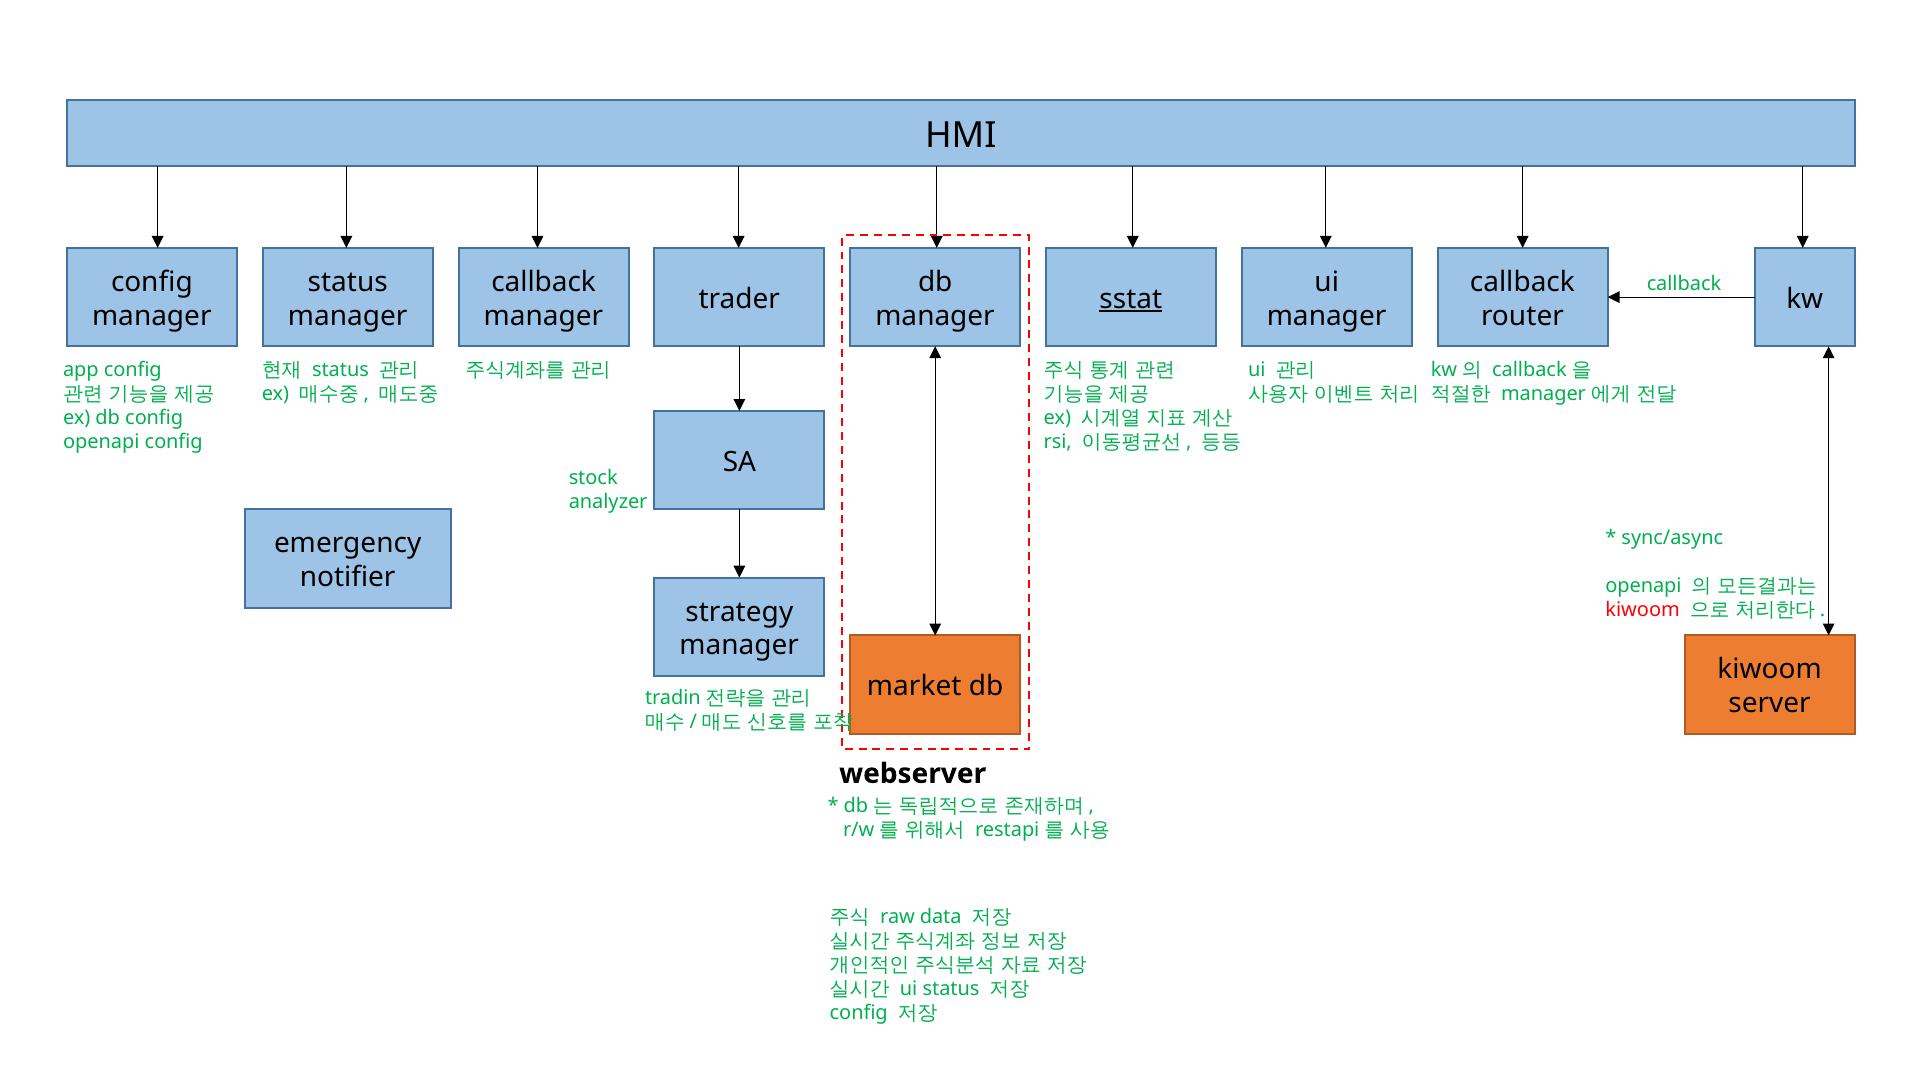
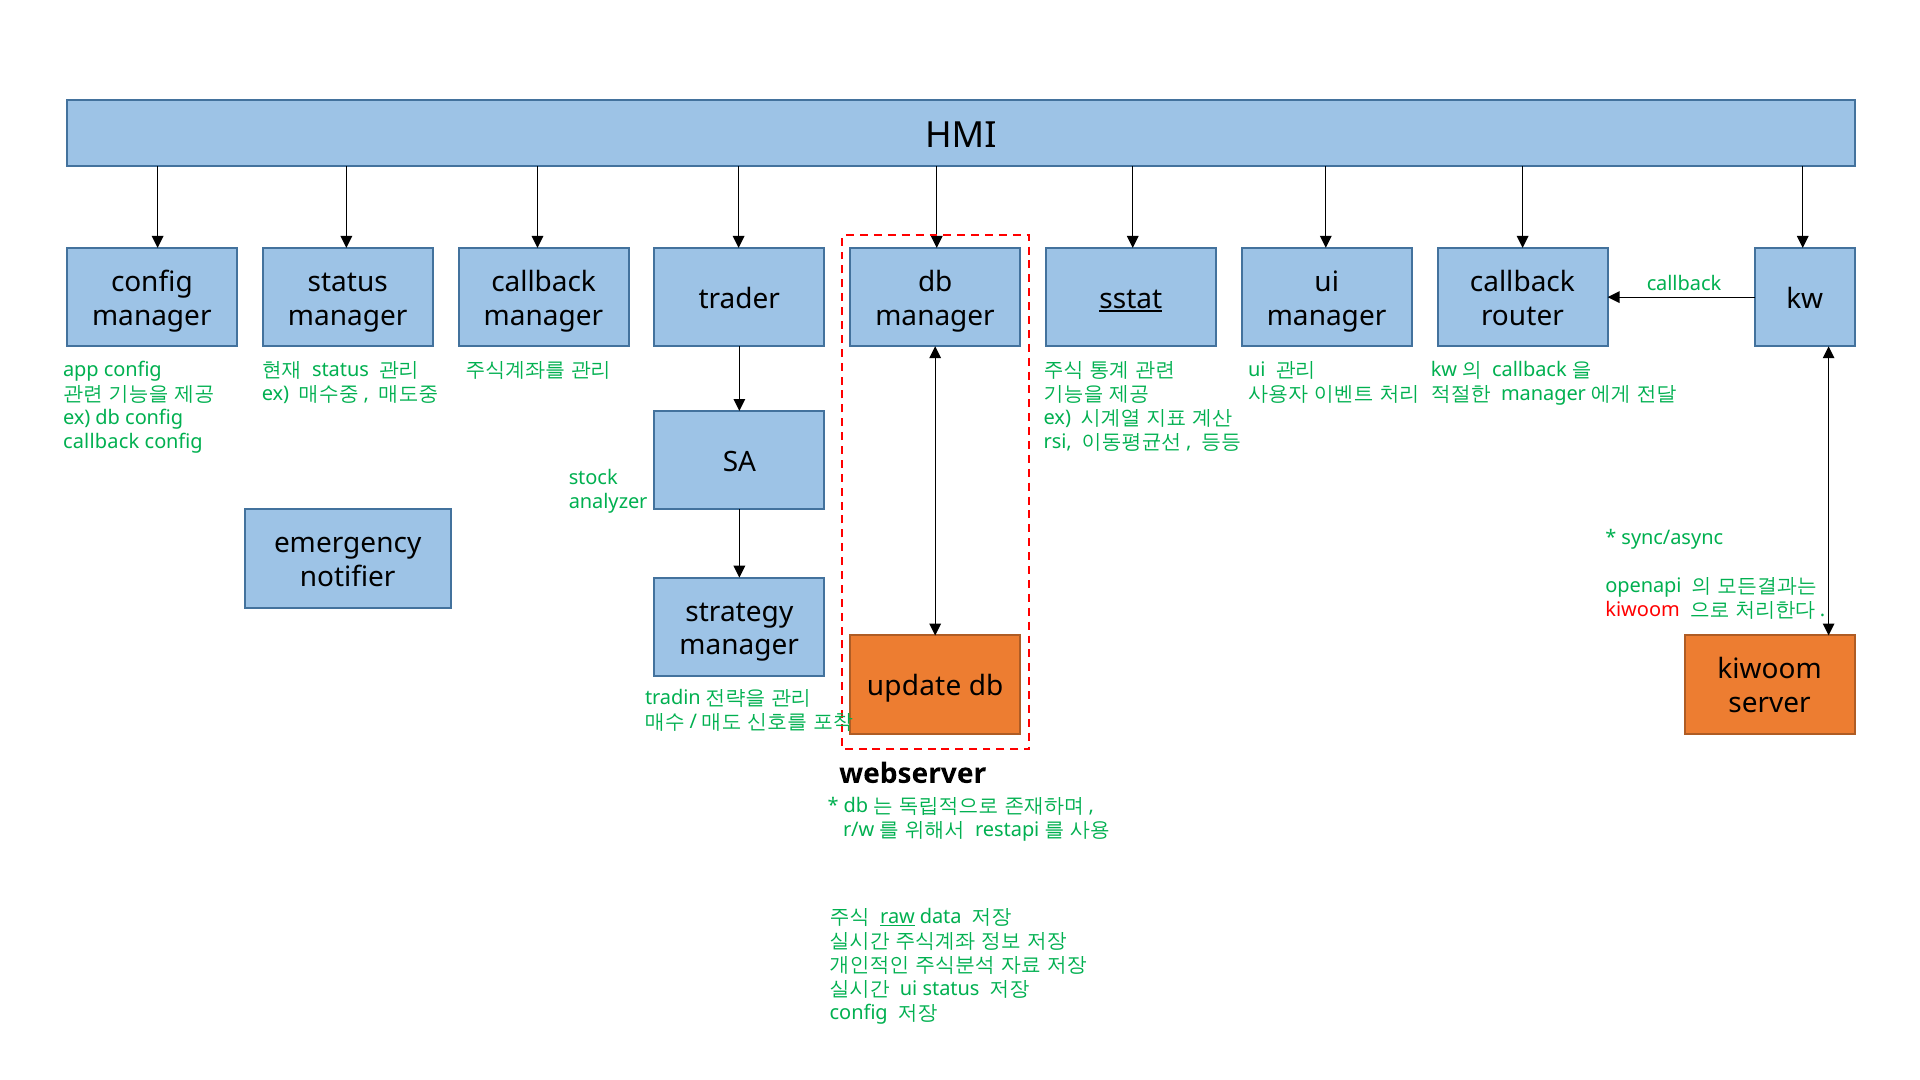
openapi at (101, 442): openapi -> callback
market: market -> update
raw underline: none -> present
